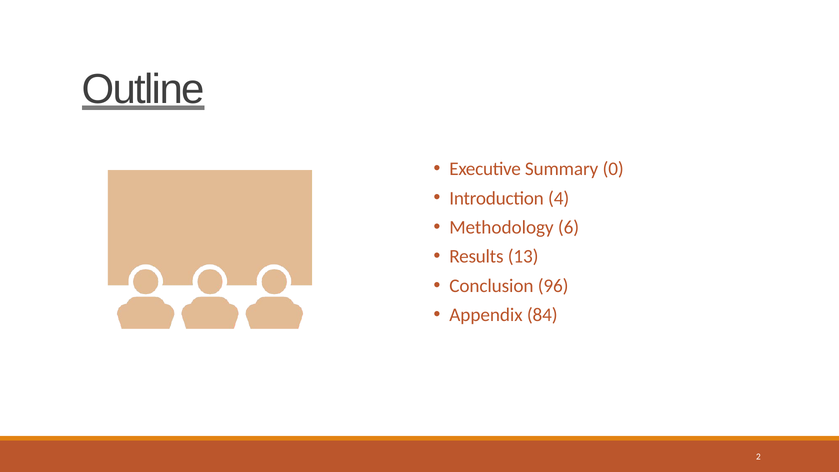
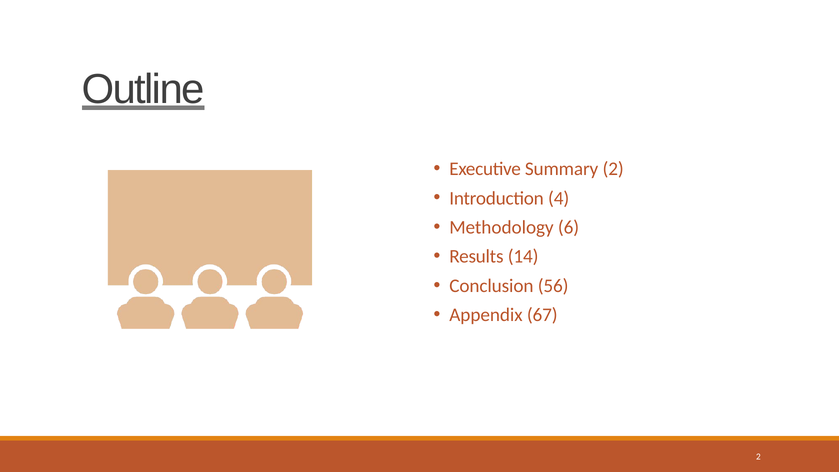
Summary 0: 0 -> 2
13: 13 -> 14
96: 96 -> 56
84: 84 -> 67
